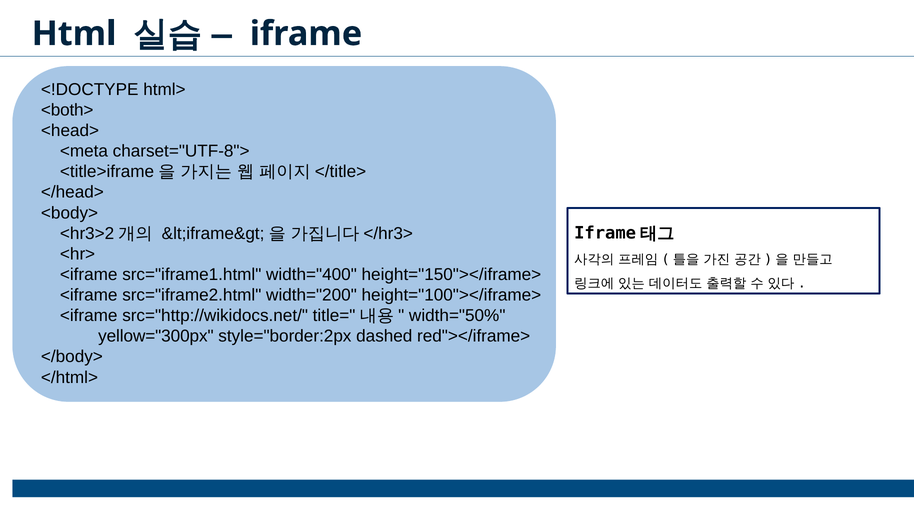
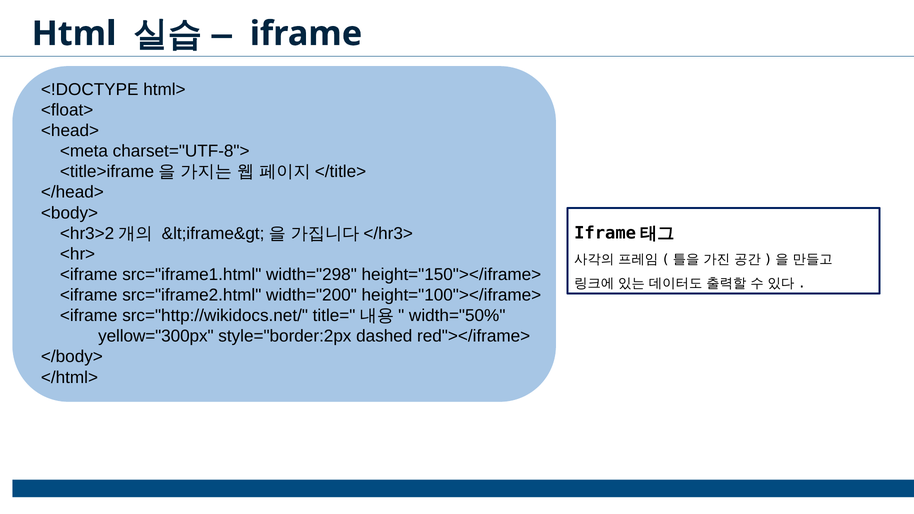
<both>: <both> -> <float>
width="400: width="400 -> width="298
